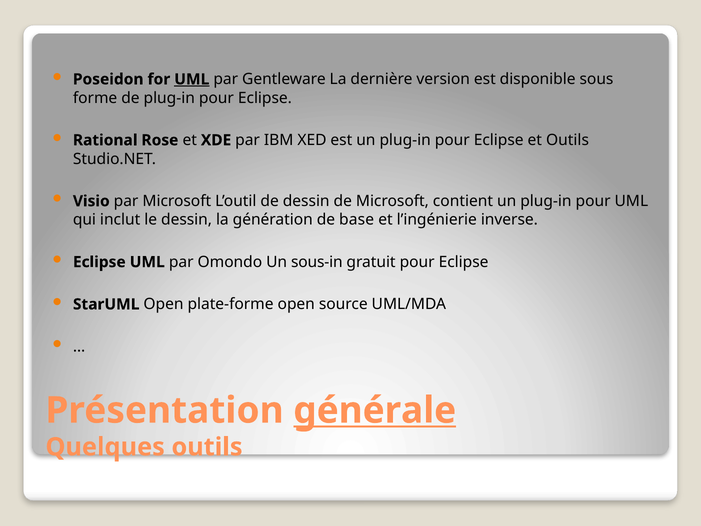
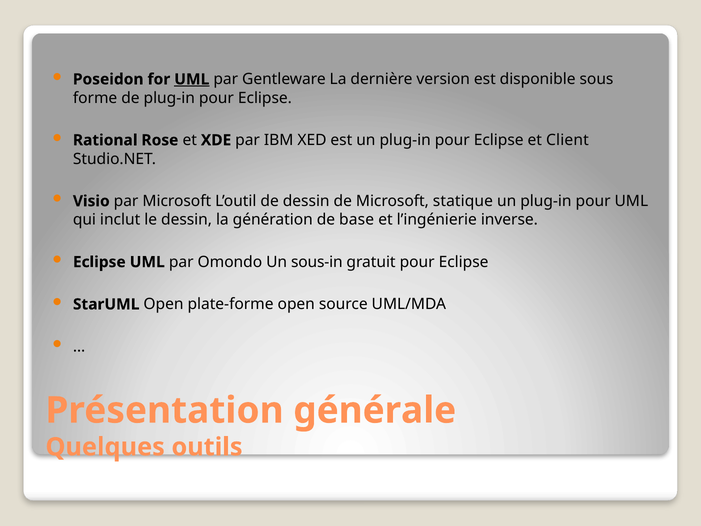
et Outils: Outils -> Client
contient: contient -> statique
générale underline: present -> none
